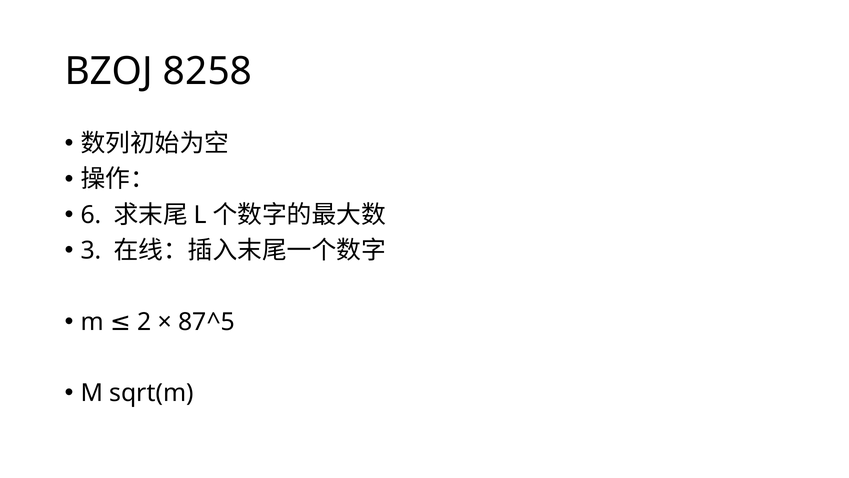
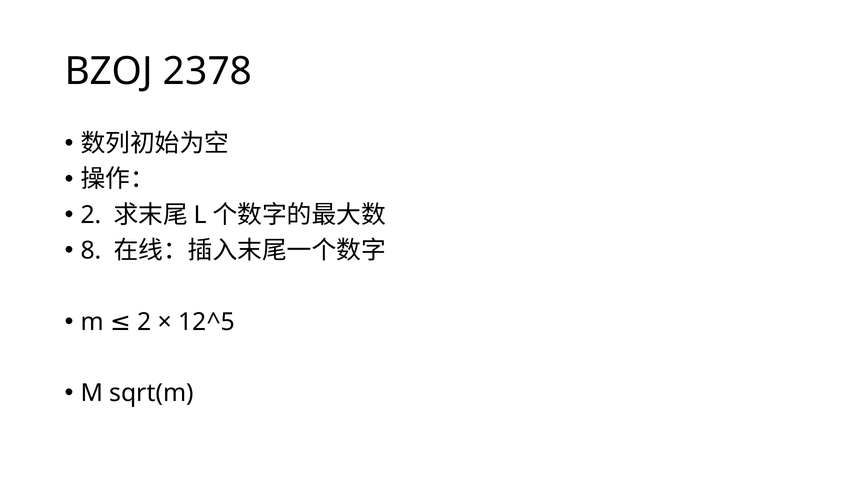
8258: 8258 -> 2378
6 at (91, 215): 6 -> 2
3: 3 -> 8
87^5: 87^5 -> 12^5
